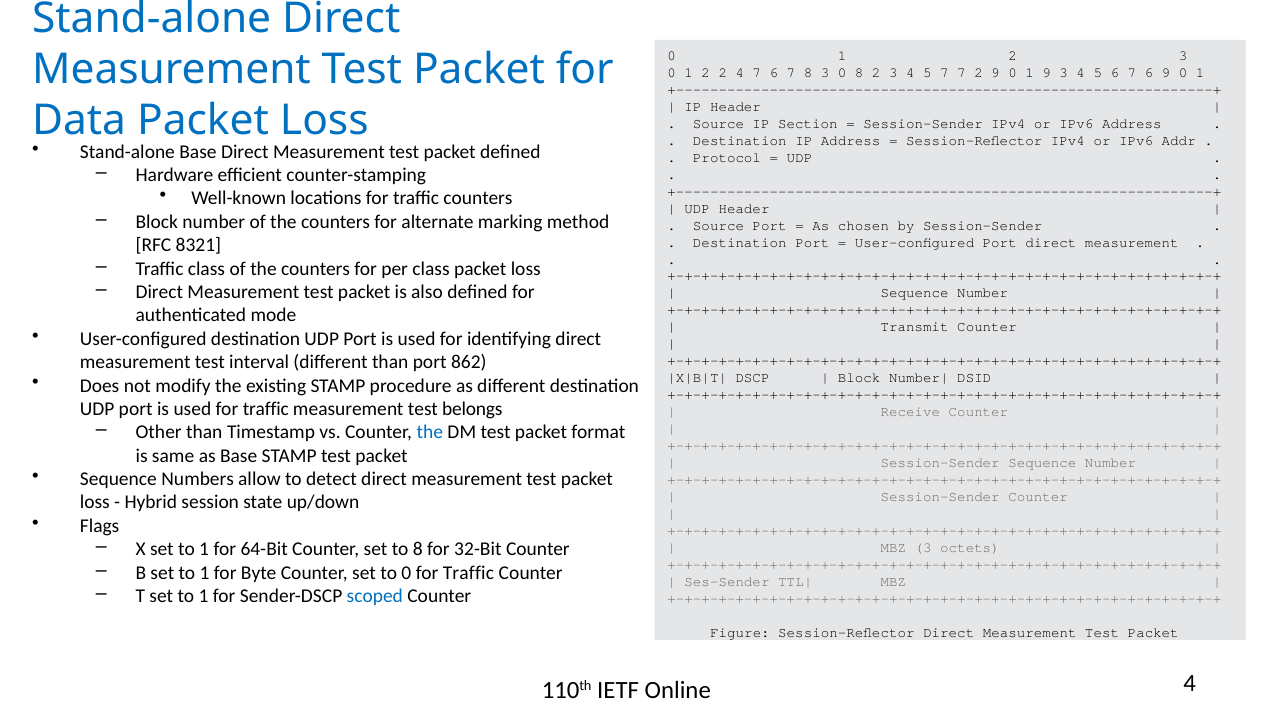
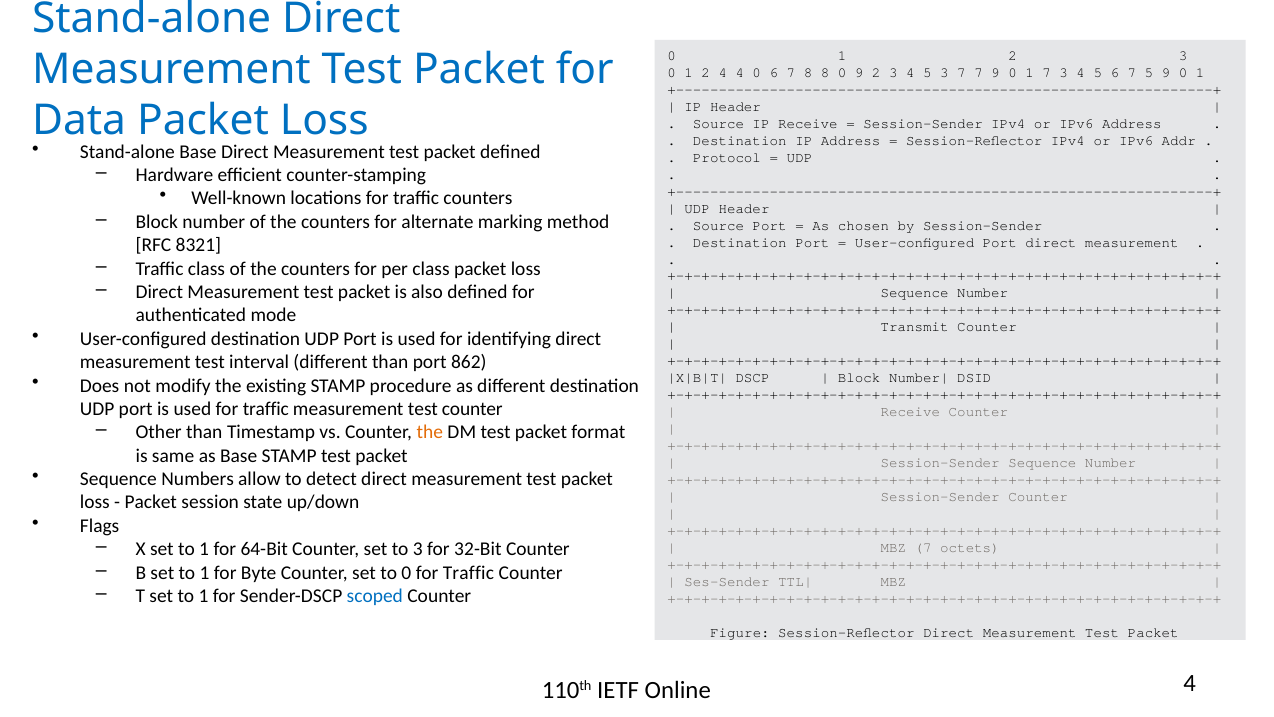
2 2: 2 -> 4
7 at (757, 73): 7 -> 0
8 3: 3 -> 8
0 8: 8 -> 9
5 7: 7 -> 3
7 2: 2 -> 7
1 9: 9 -> 7
6 7 6: 6 -> 5
IP Section: Section -> Receive
test belongs: belongs -> counter
the at (430, 432) colour: blue -> orange
Hybrid at (151, 502): Hybrid -> Packet
to 8: 8 -> 3
MBZ 3: 3 -> 7
